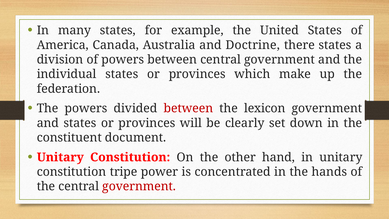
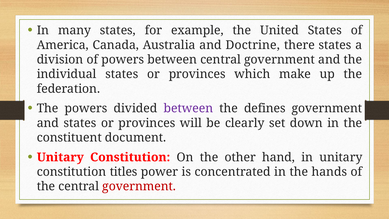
between at (188, 108) colour: red -> purple
lexicon: lexicon -> defines
tripe: tripe -> titles
